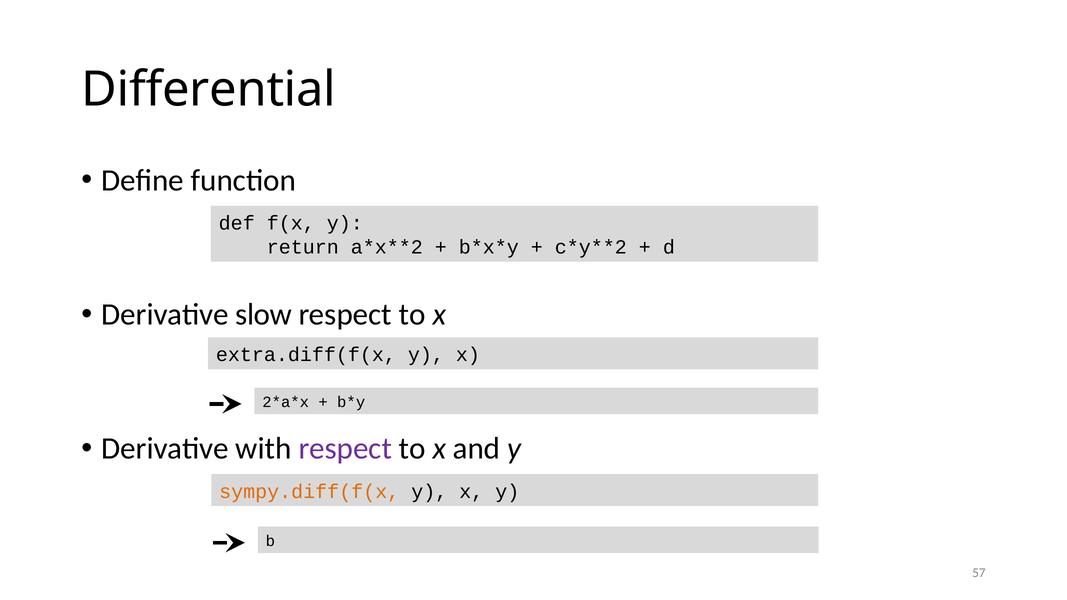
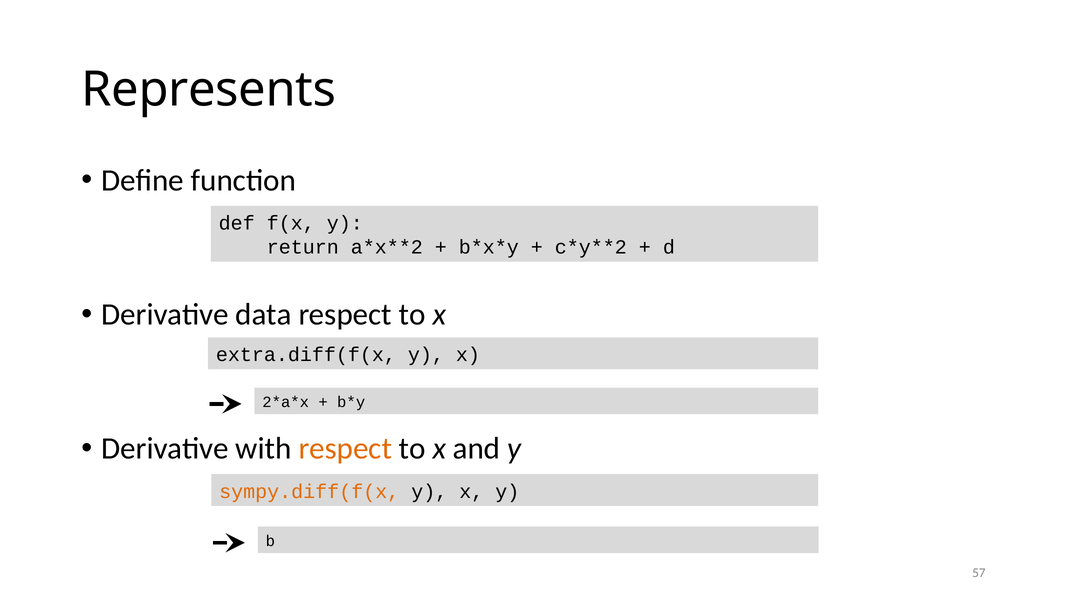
Differential: Differential -> Represents
slow: slow -> data
respect at (345, 449) colour: purple -> orange
